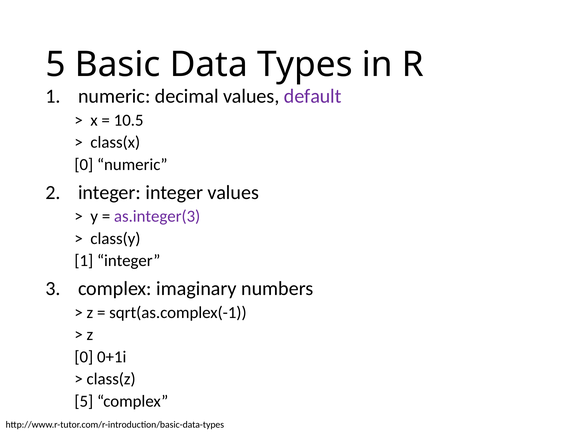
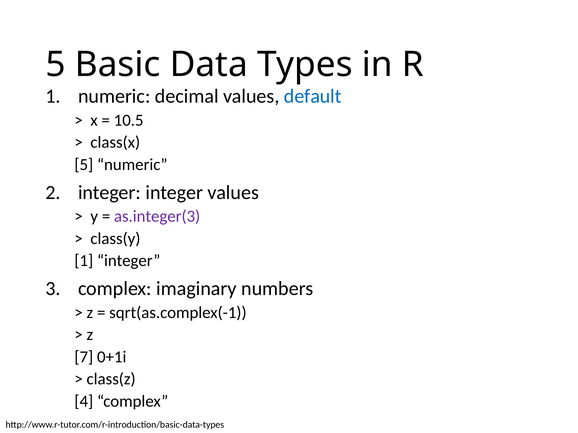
default colour: purple -> blue
0 at (84, 165): 0 -> 5
0 at (84, 357): 0 -> 7
5 at (84, 402): 5 -> 4
